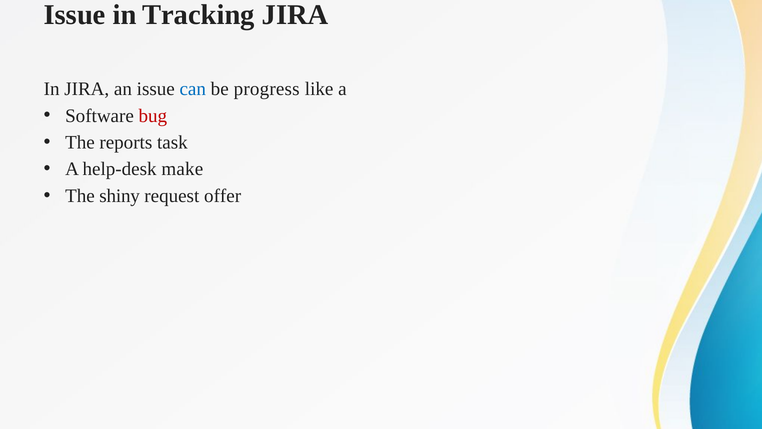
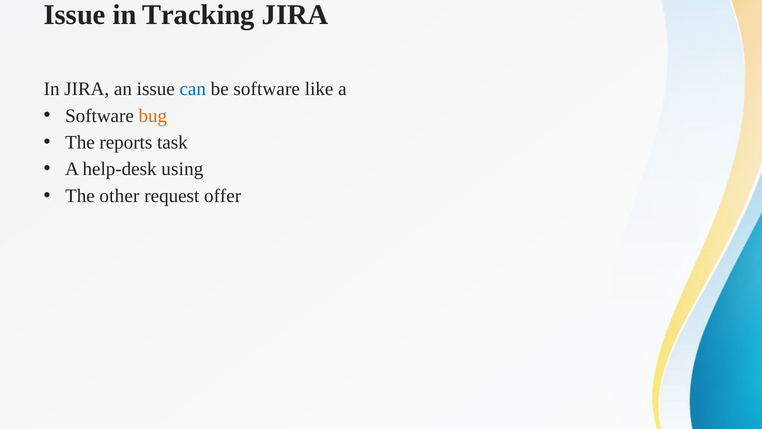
be progress: progress -> software
bug colour: red -> orange
make: make -> using
shiny: shiny -> other
